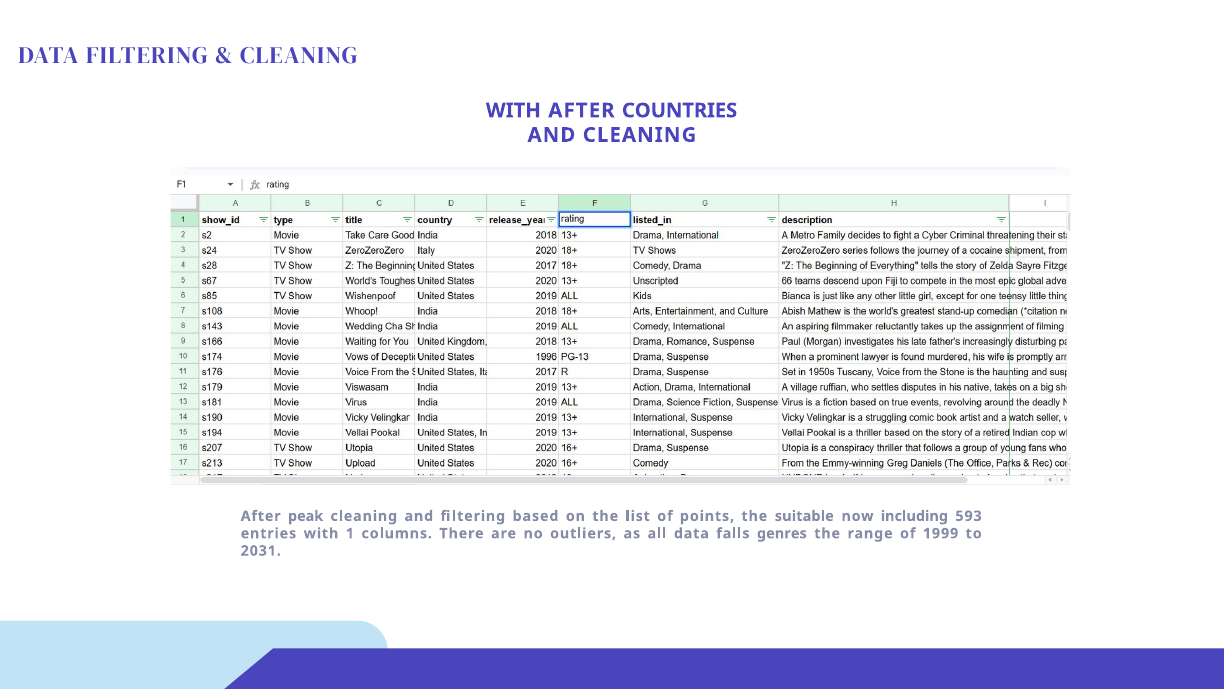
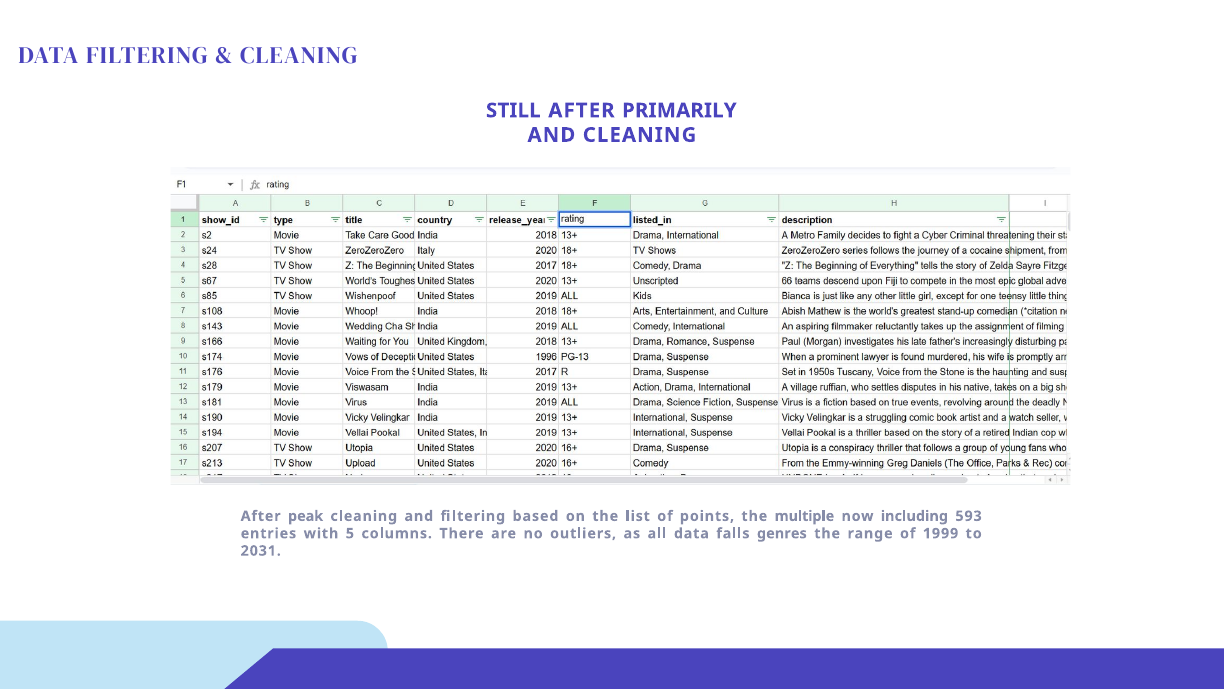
WITH at (513, 111): WITH -> STILL
COUNTRIES: COUNTRIES -> PRIMARILY
suitable: suitable -> multiple
1: 1 -> 5
